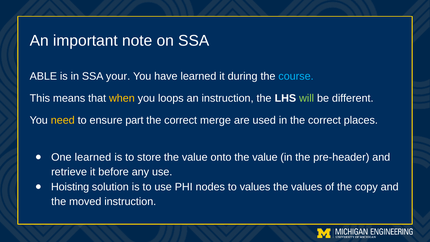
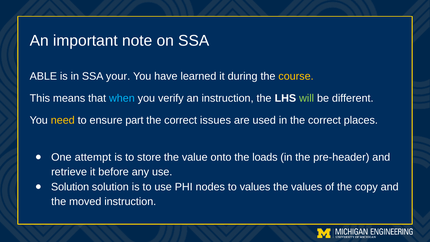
course colour: light blue -> yellow
when colour: yellow -> light blue
loops: loops -> verify
merge: merge -> issues
One learned: learned -> attempt
onto the value: value -> loads
Hoisting at (70, 187): Hoisting -> Solution
